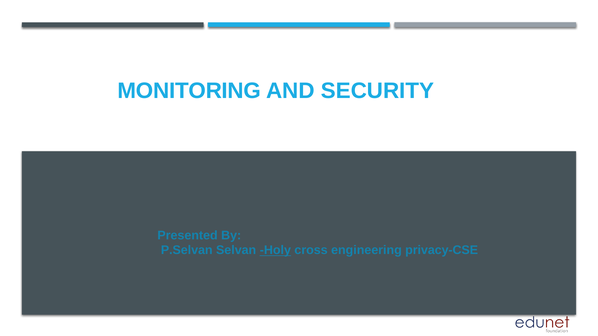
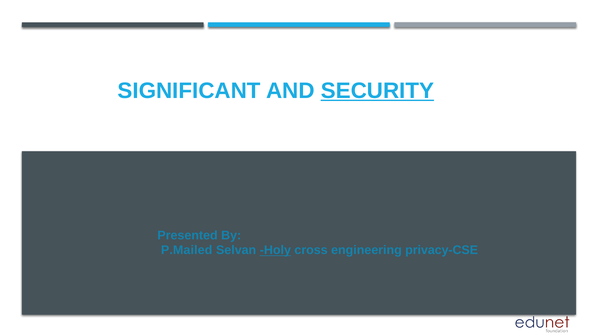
MONITORING: MONITORING -> SIGNIFICANT
SECURITY underline: none -> present
P.Selvan: P.Selvan -> P.Mailed
